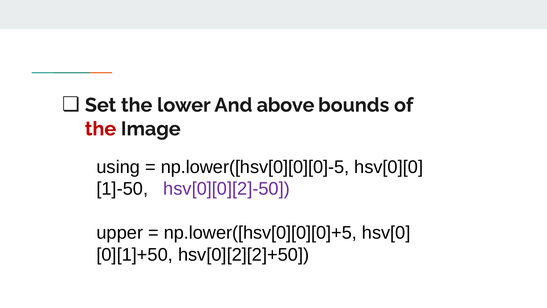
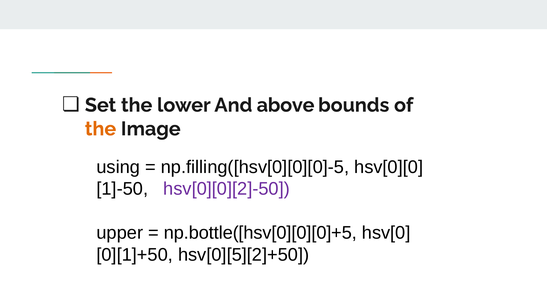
the at (101, 129) colour: red -> orange
np.lower([hsv[0][0][0]-5: np.lower([hsv[0][0][0]-5 -> np.filling([hsv[0][0][0]-5
np.lower([hsv[0][0][0]+5: np.lower([hsv[0][0][0]+5 -> np.bottle([hsv[0][0][0]+5
hsv[0][2][2]+50: hsv[0][2][2]+50 -> hsv[0][5][2]+50
